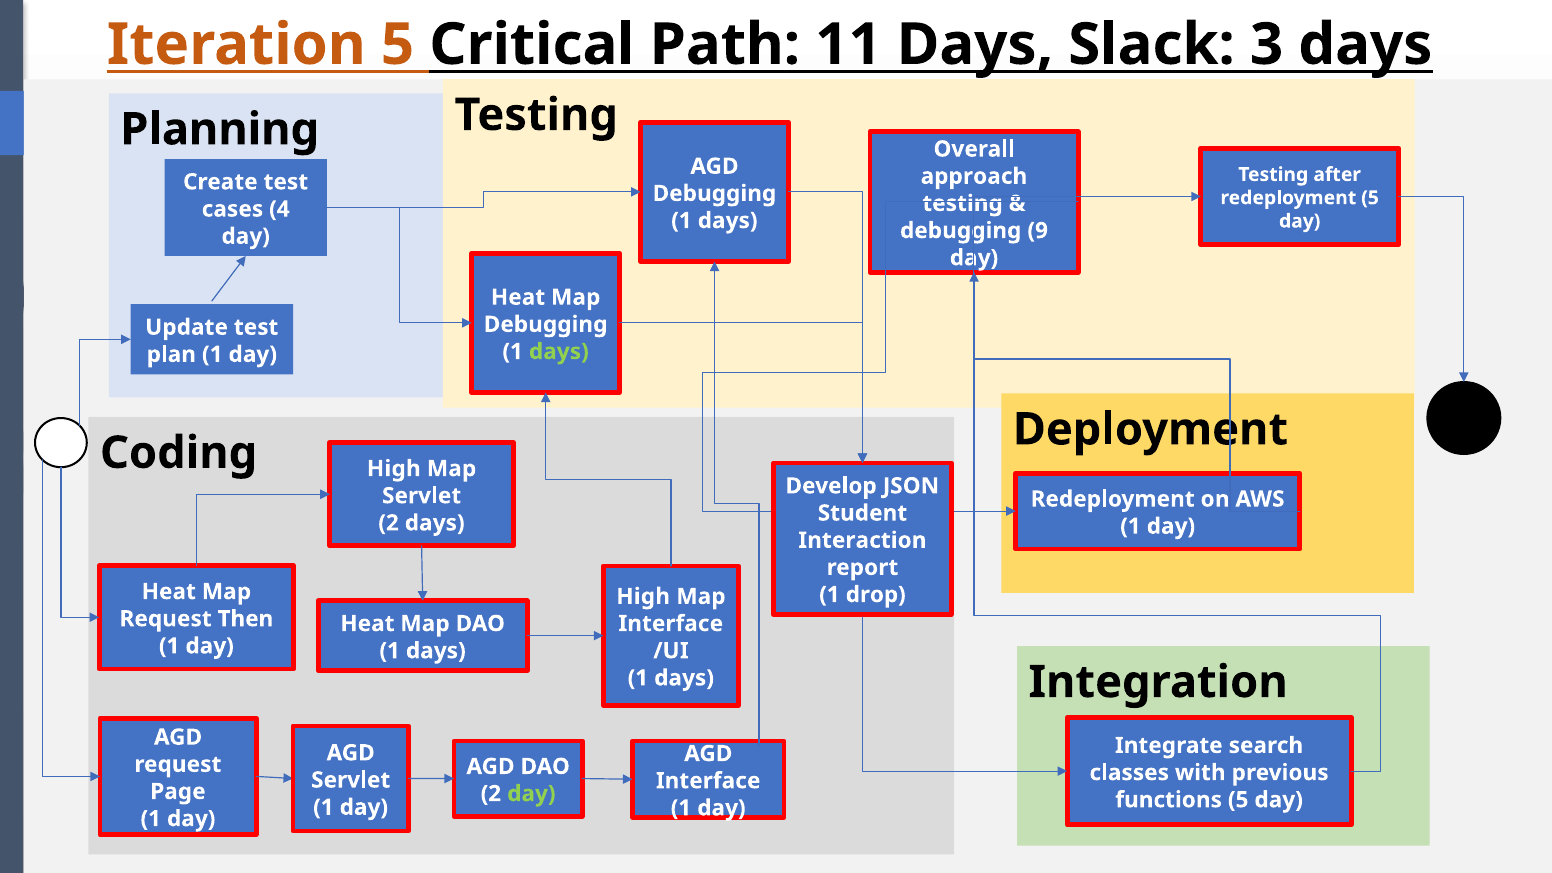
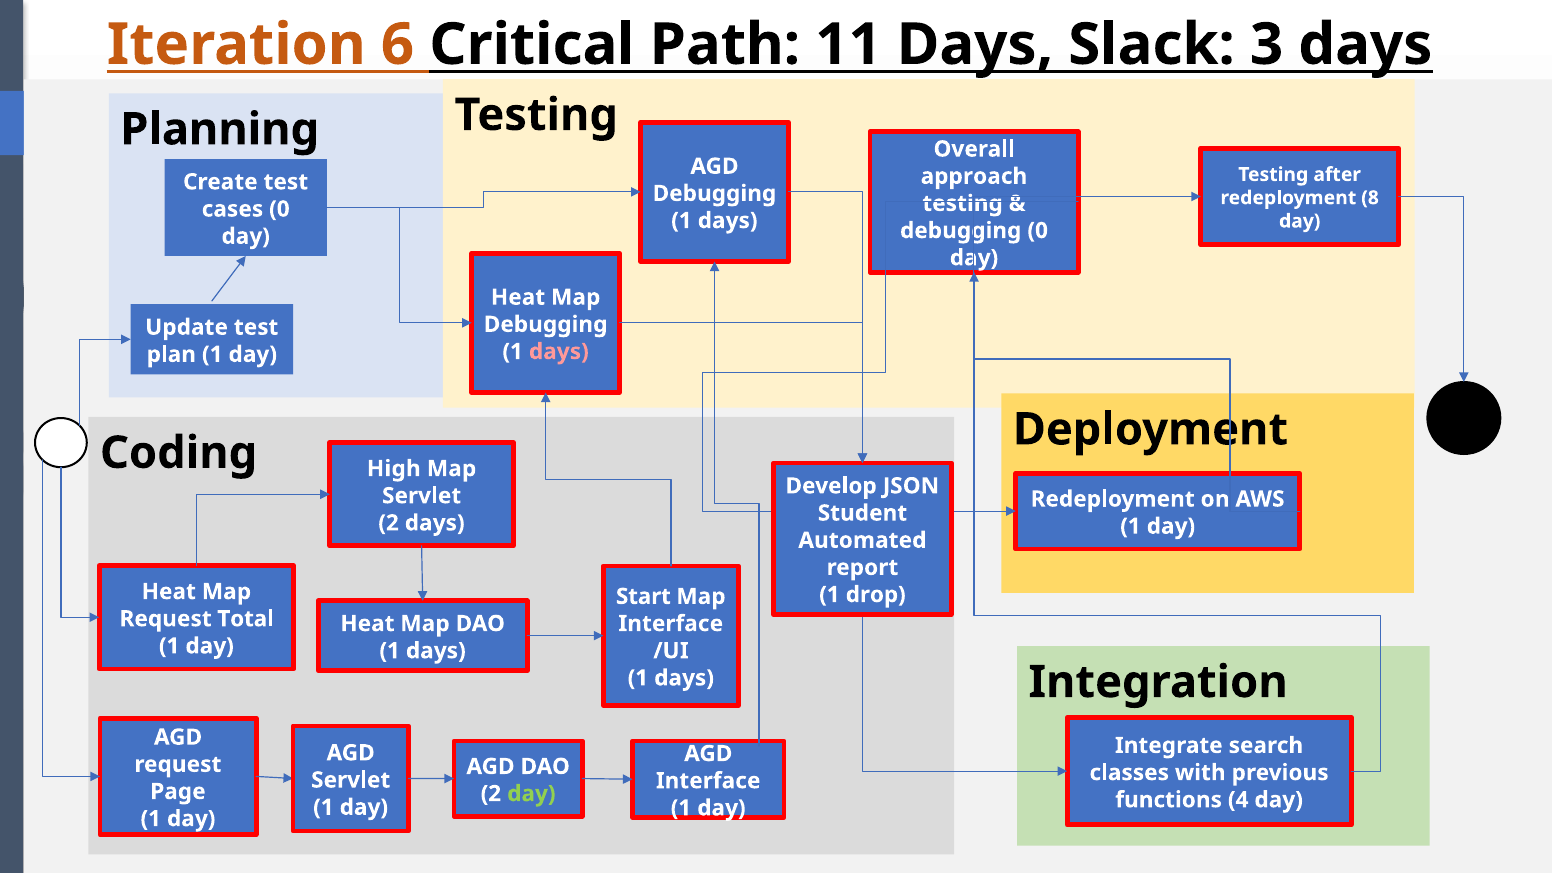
Iteration 5: 5 -> 6
redeployment 5: 5 -> 8
cases 4: 4 -> 0
debugging 9: 9 -> 0
days at (559, 352) colour: light green -> pink
Interaction: Interaction -> Automated
High at (643, 596): High -> Start
Then: Then -> Total
functions 5: 5 -> 4
